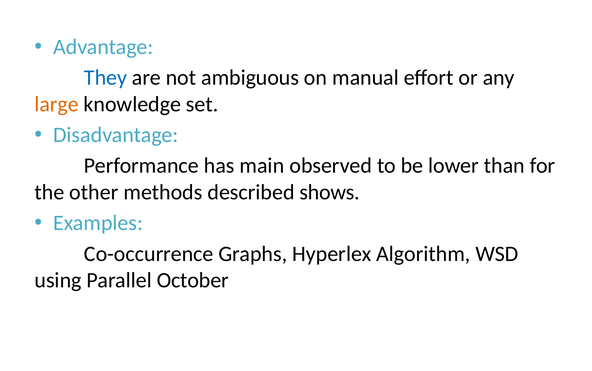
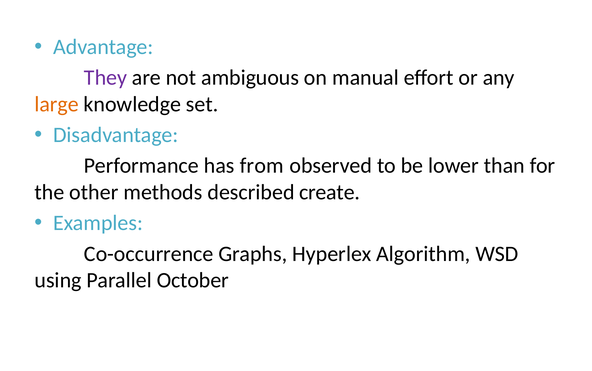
They colour: blue -> purple
main: main -> from
shows: shows -> create
